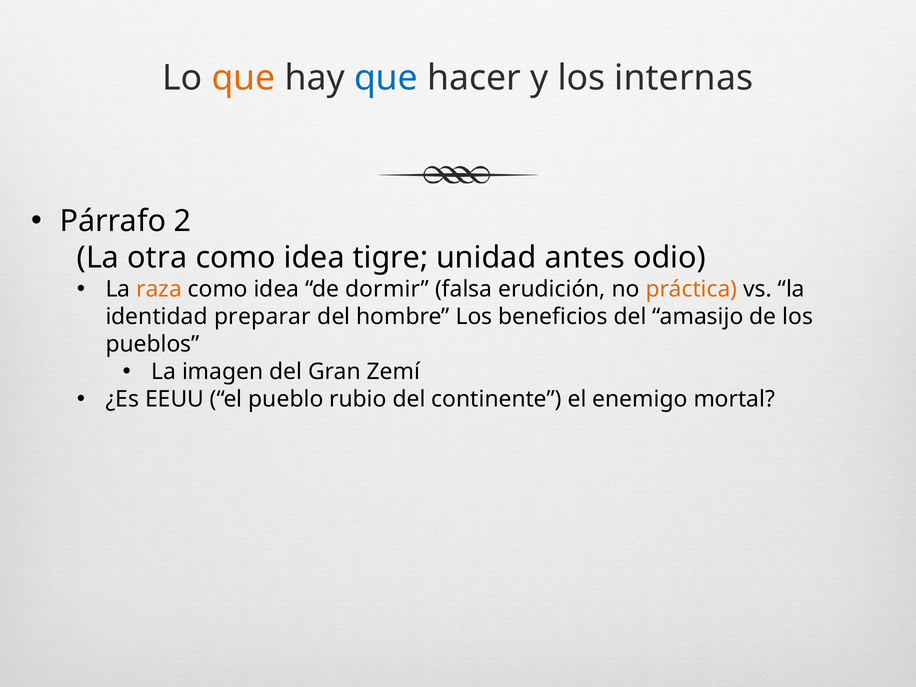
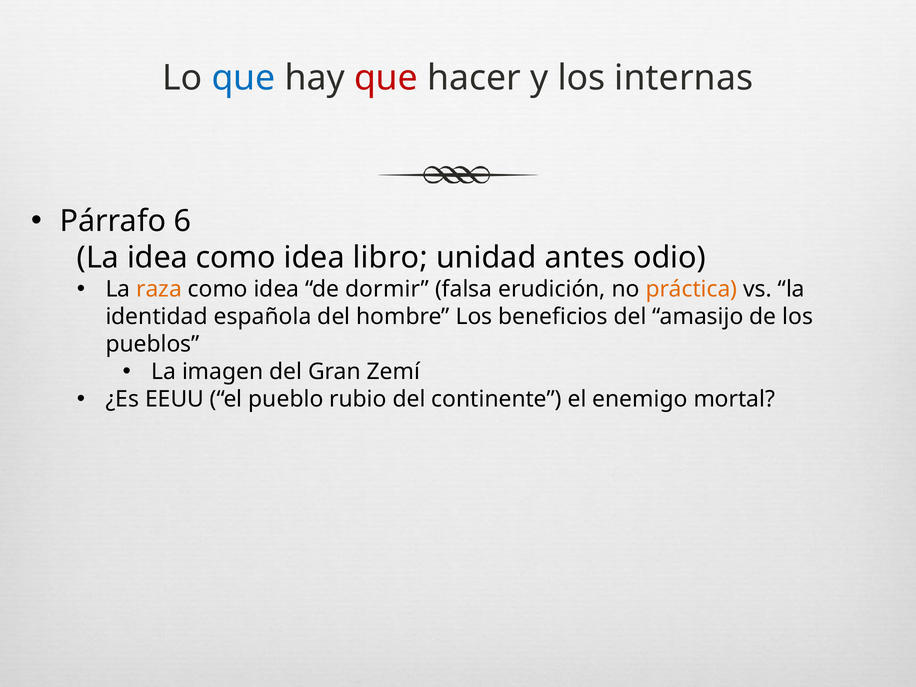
que at (244, 78) colour: orange -> blue
que at (386, 78) colour: blue -> red
2: 2 -> 6
La otra: otra -> idea
tigre: tigre -> libro
preparar: preparar -> española
